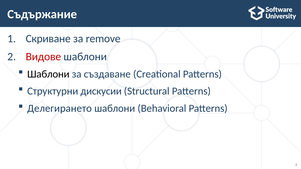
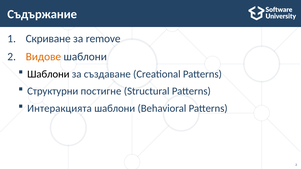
Видове colour: red -> orange
дискусии: дискусии -> постигне
Делегирането: Делегирането -> Интеракцията
